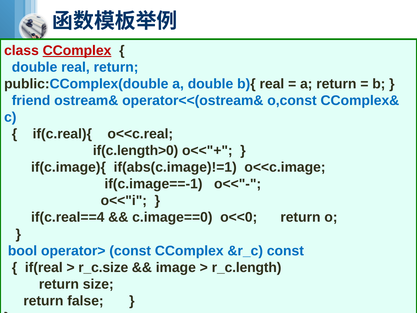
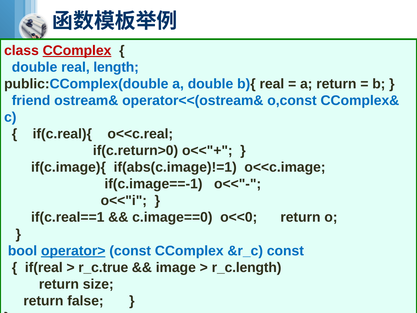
real return: return -> length
if(c.length>0: if(c.length>0 -> if(c.return>0
if(c.real==4: if(c.real==4 -> if(c.real==1
operator> underline: none -> present
r_c.size: r_c.size -> r_c.true
